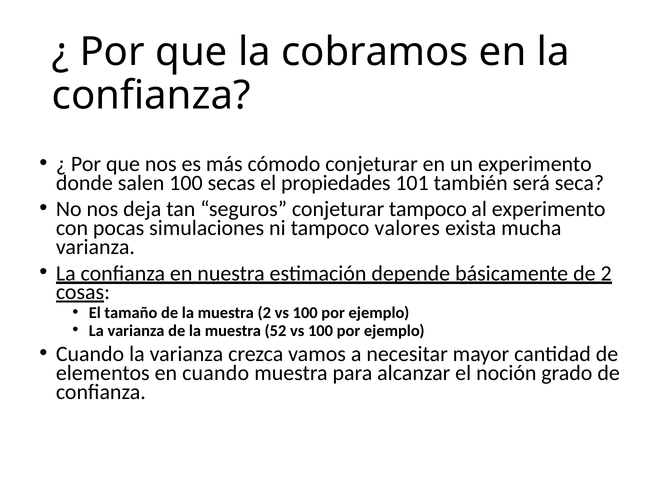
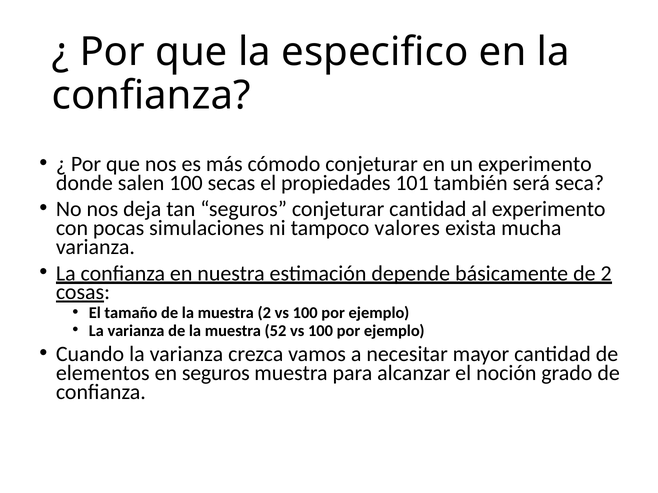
cobramos: cobramos -> especifico
conjeturar tampoco: tampoco -> cantidad
en cuando: cuando -> seguros
